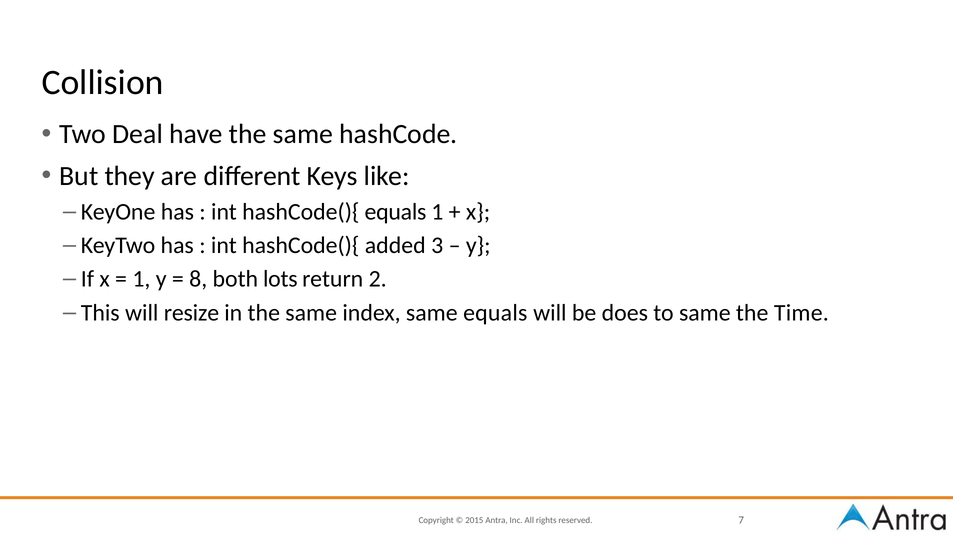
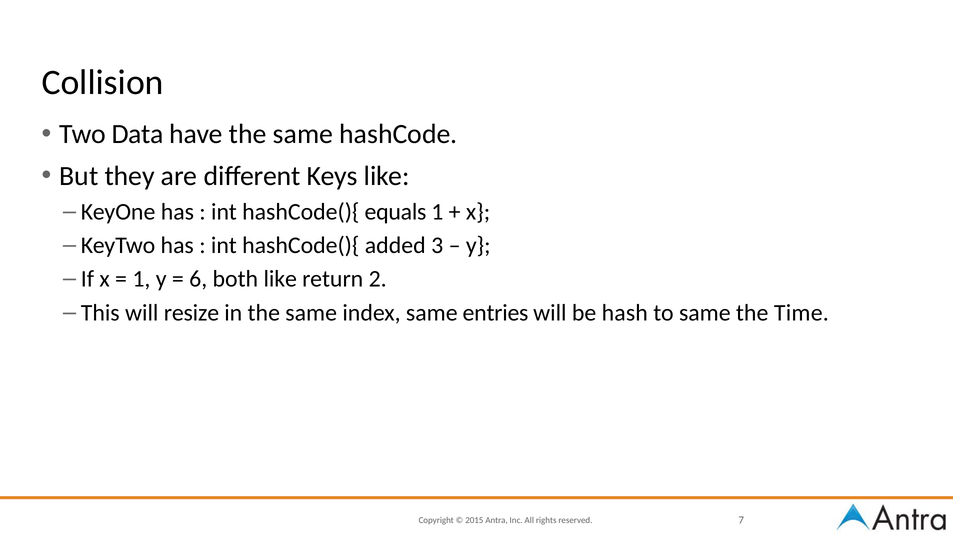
Deal: Deal -> Data
8: 8 -> 6
both lots: lots -> like
same equals: equals -> entries
does: does -> hash
